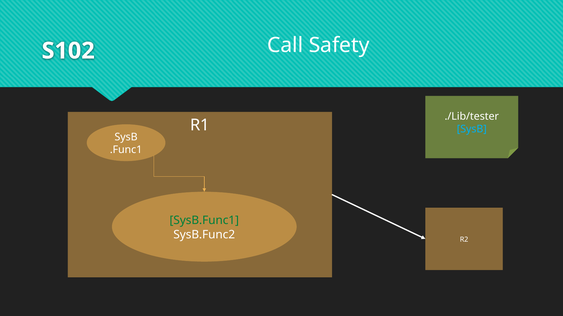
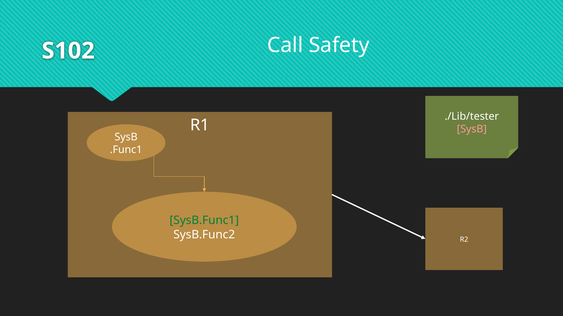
SysB at (472, 129) colour: light blue -> pink
